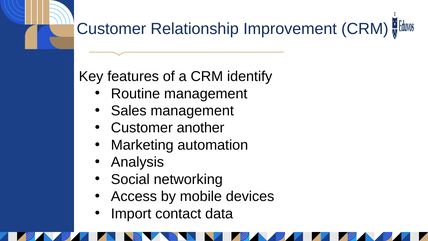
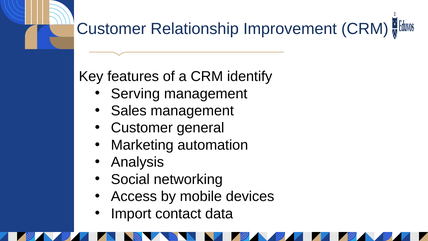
Routine: Routine -> Serving
another: another -> general
